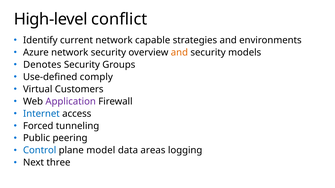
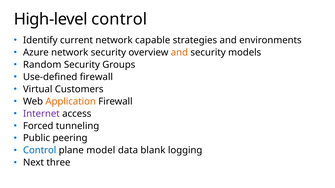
High-level conflict: conflict -> control
Denotes: Denotes -> Random
Use-defined comply: comply -> firewall
Application colour: purple -> orange
Internet colour: blue -> purple
areas: areas -> blank
